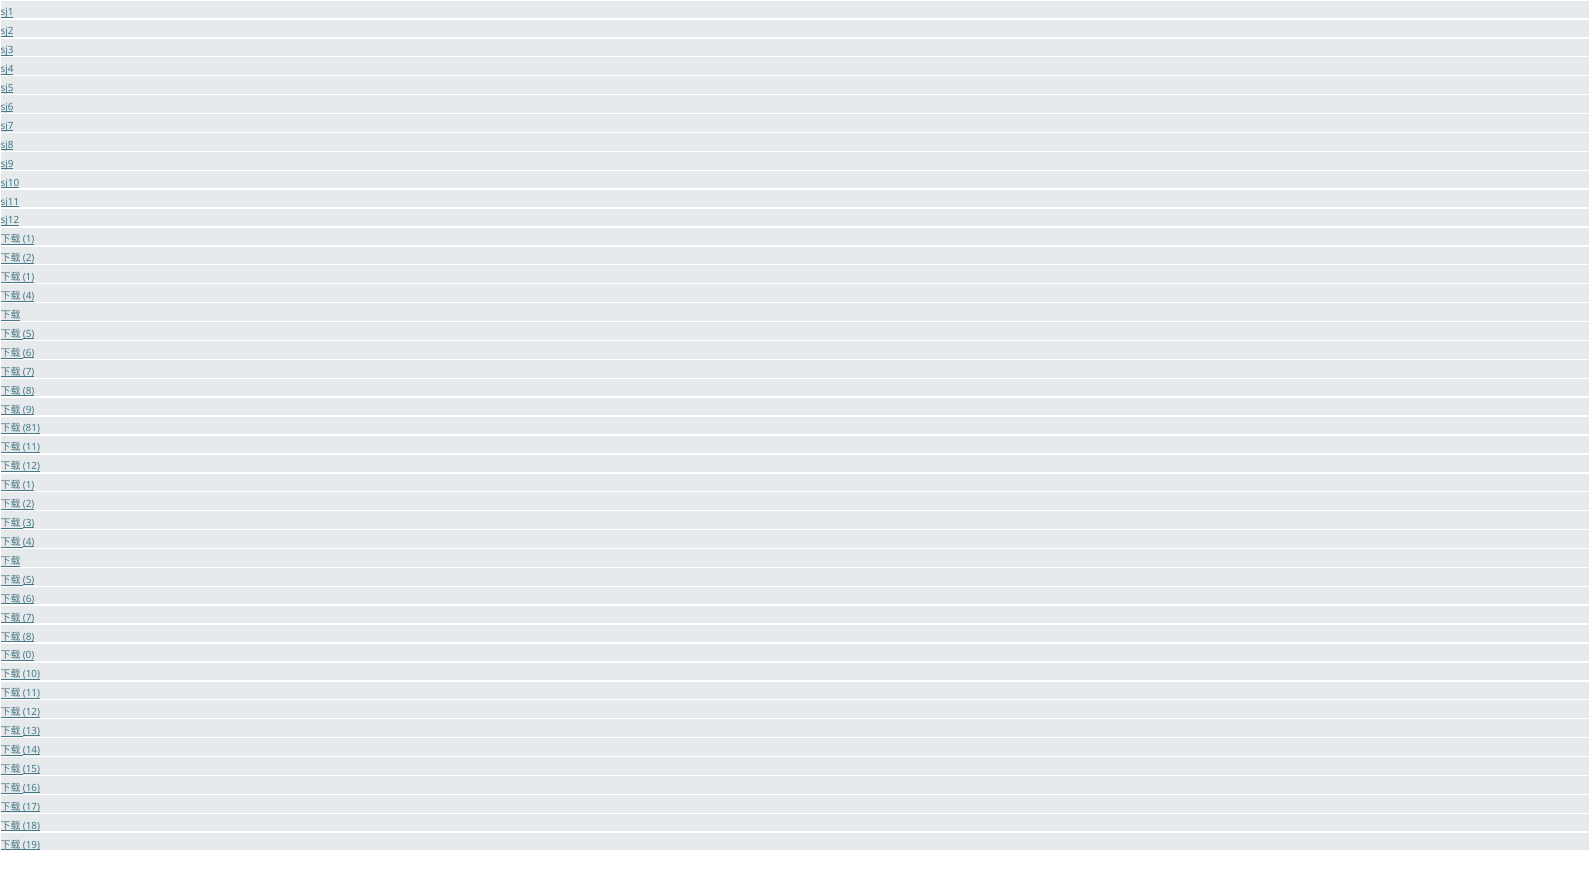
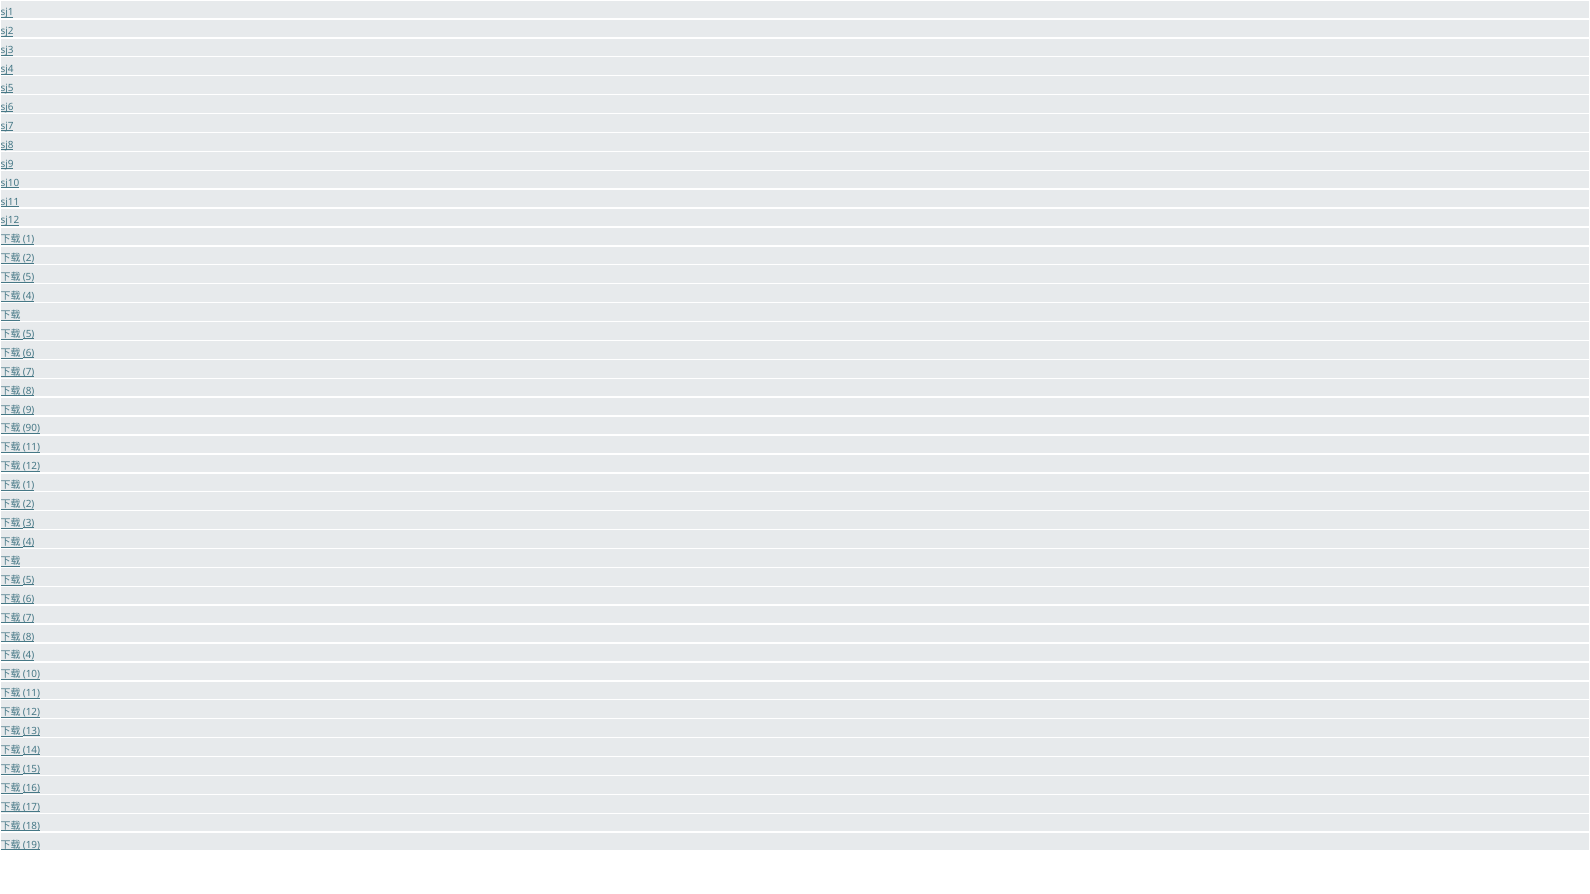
1 at (29, 278): 1 -> 5
81: 81 -> 90
0 at (29, 656): 0 -> 4
